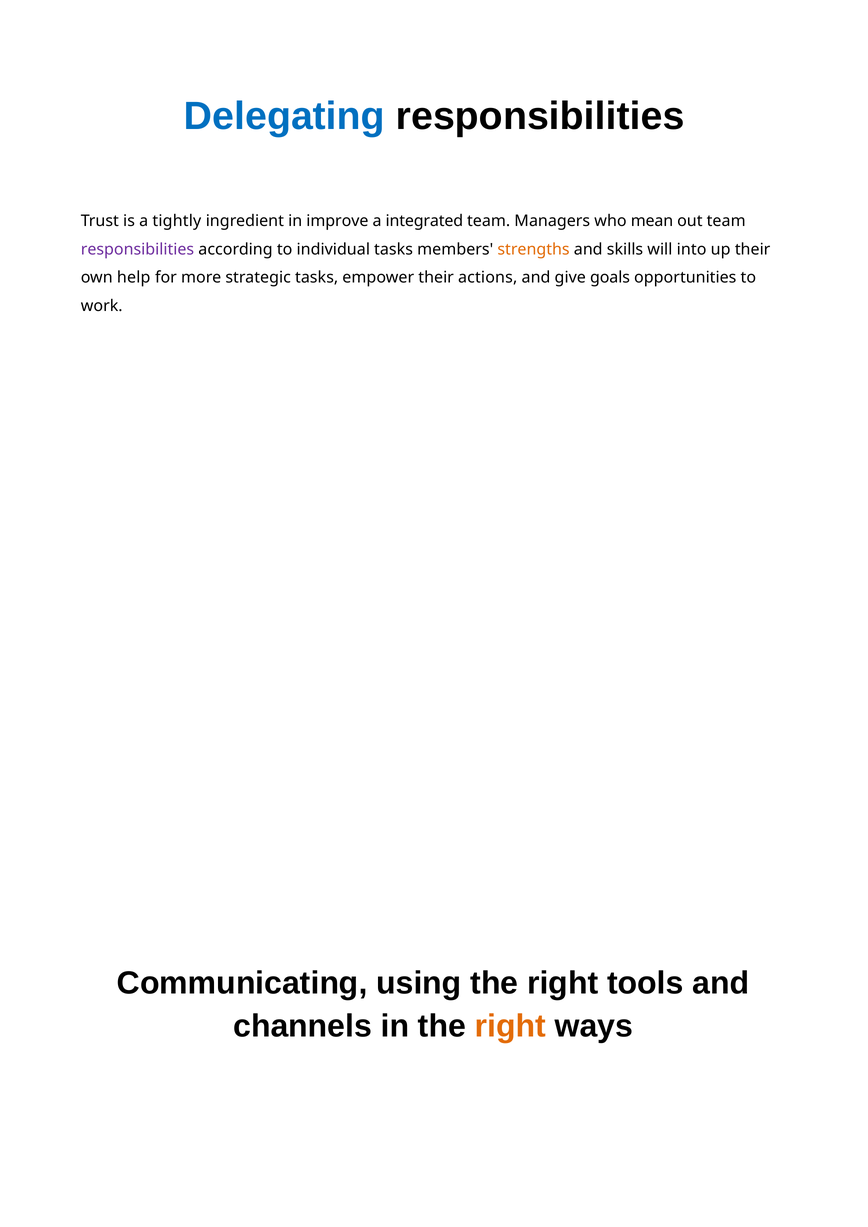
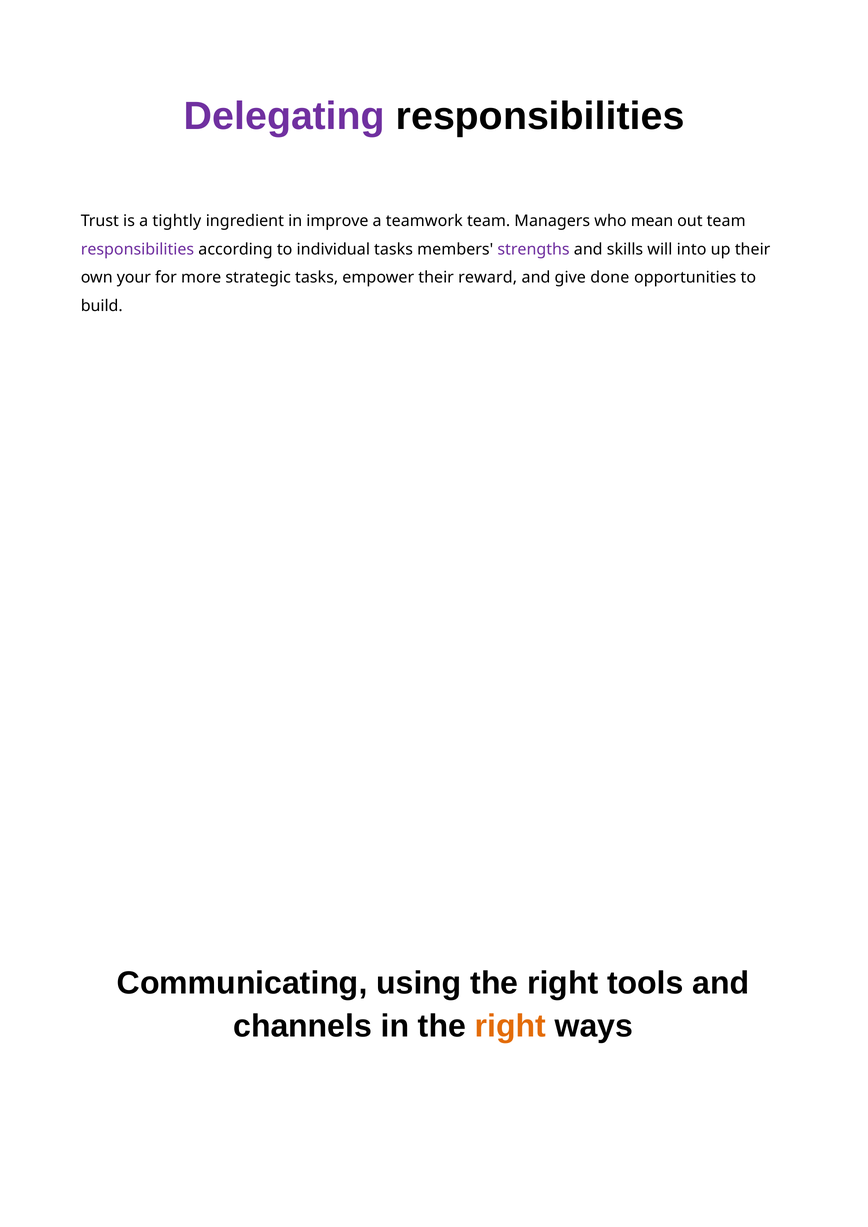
Delegating colour: blue -> purple
integrated: integrated -> teamwork
strengths colour: orange -> purple
help: help -> your
actions: actions -> reward
goals: goals -> done
work: work -> build
